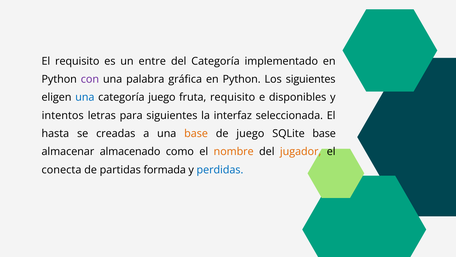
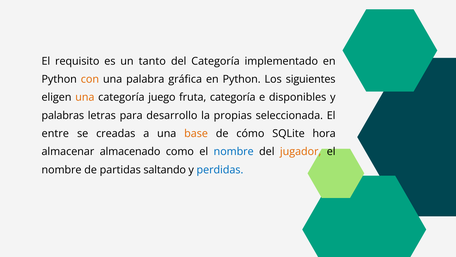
entre: entre -> tanto
con colour: purple -> orange
una at (85, 97) colour: blue -> orange
fruta requisito: requisito -> categoría
intentos: intentos -> palabras
para siguientes: siguientes -> desarrollo
interfaz: interfaz -> propias
hasta: hasta -> entre
de juego: juego -> cómo
SQLite base: base -> hora
nombre at (234, 151) colour: orange -> blue
conecta at (61, 170): conecta -> nombre
formada: formada -> saltando
